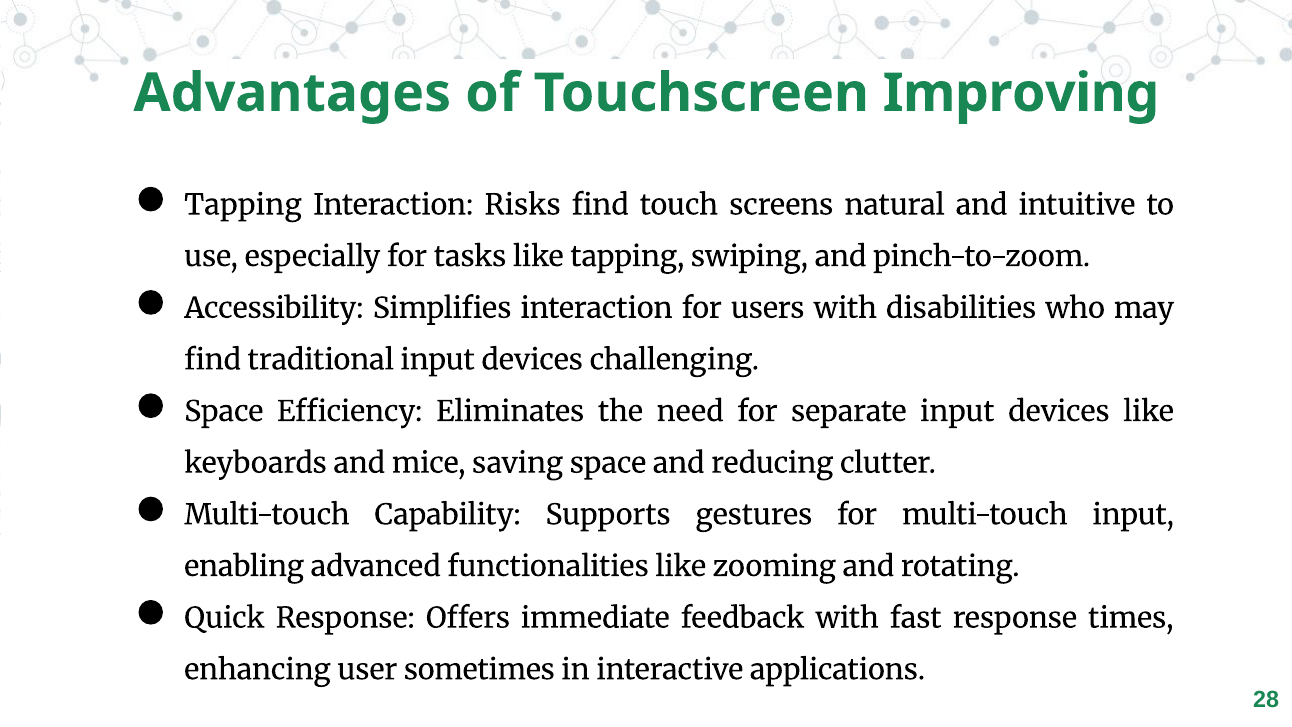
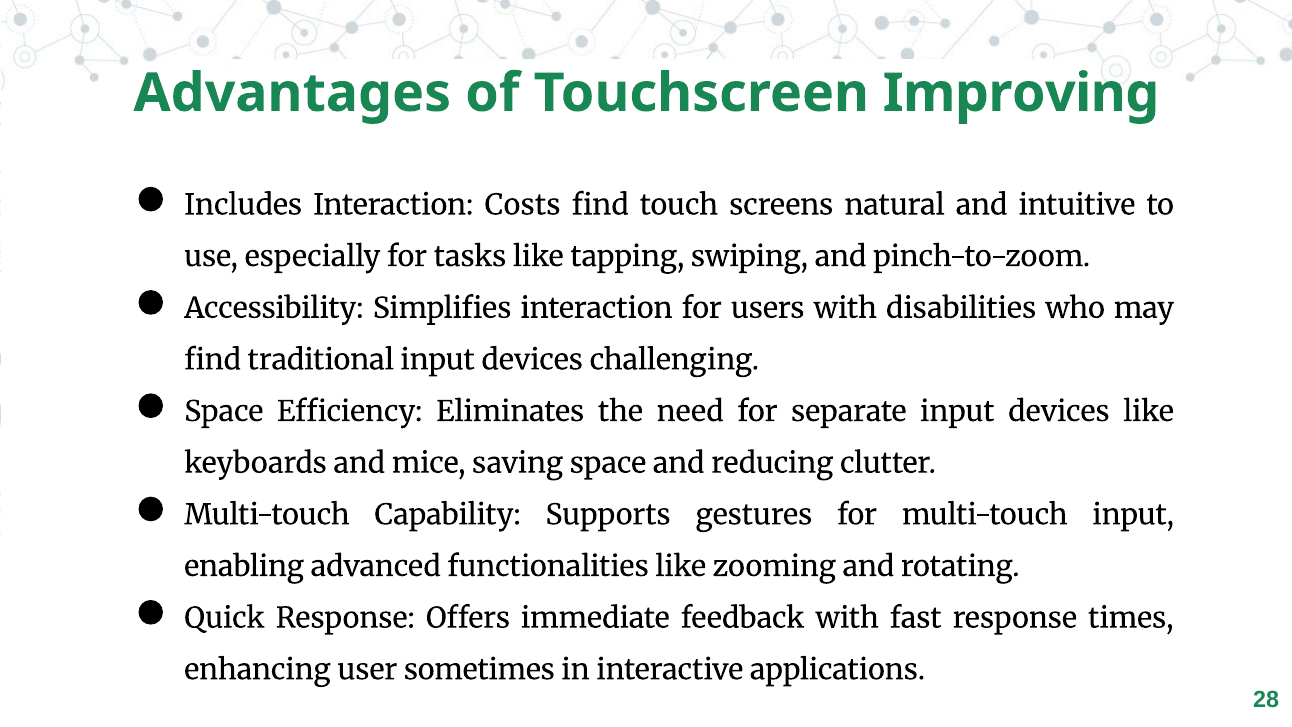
Tapping at (243, 205): Tapping -> Includes
Risks: Risks -> Costs
